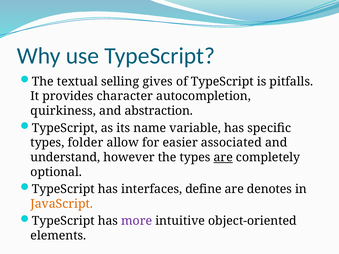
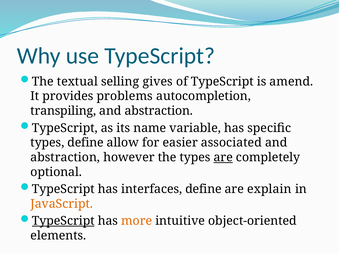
pitfalls: pitfalls -> amend
character: character -> problems
quirkiness: quirkiness -> transpiling
types folder: folder -> define
understand at (65, 157): understand -> abstraction
denotes: denotes -> explain
TypeScript at (63, 221) underline: none -> present
more colour: purple -> orange
